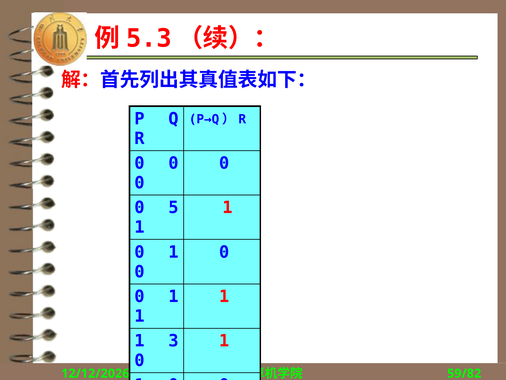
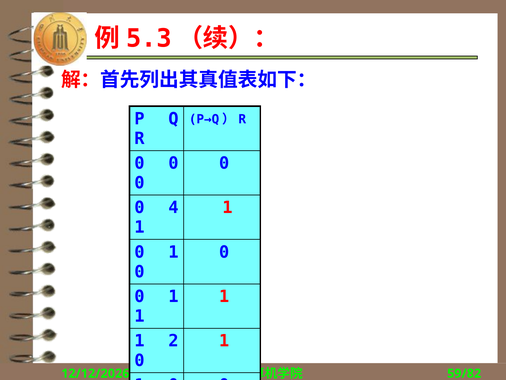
5: 5 -> 4
3: 3 -> 2
